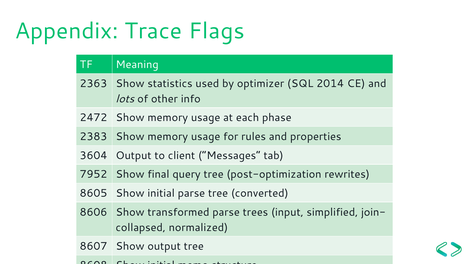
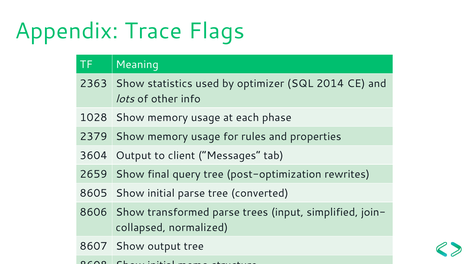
2472: 2472 -> 1028
2383: 2383 -> 2379
7952: 7952 -> 2659
